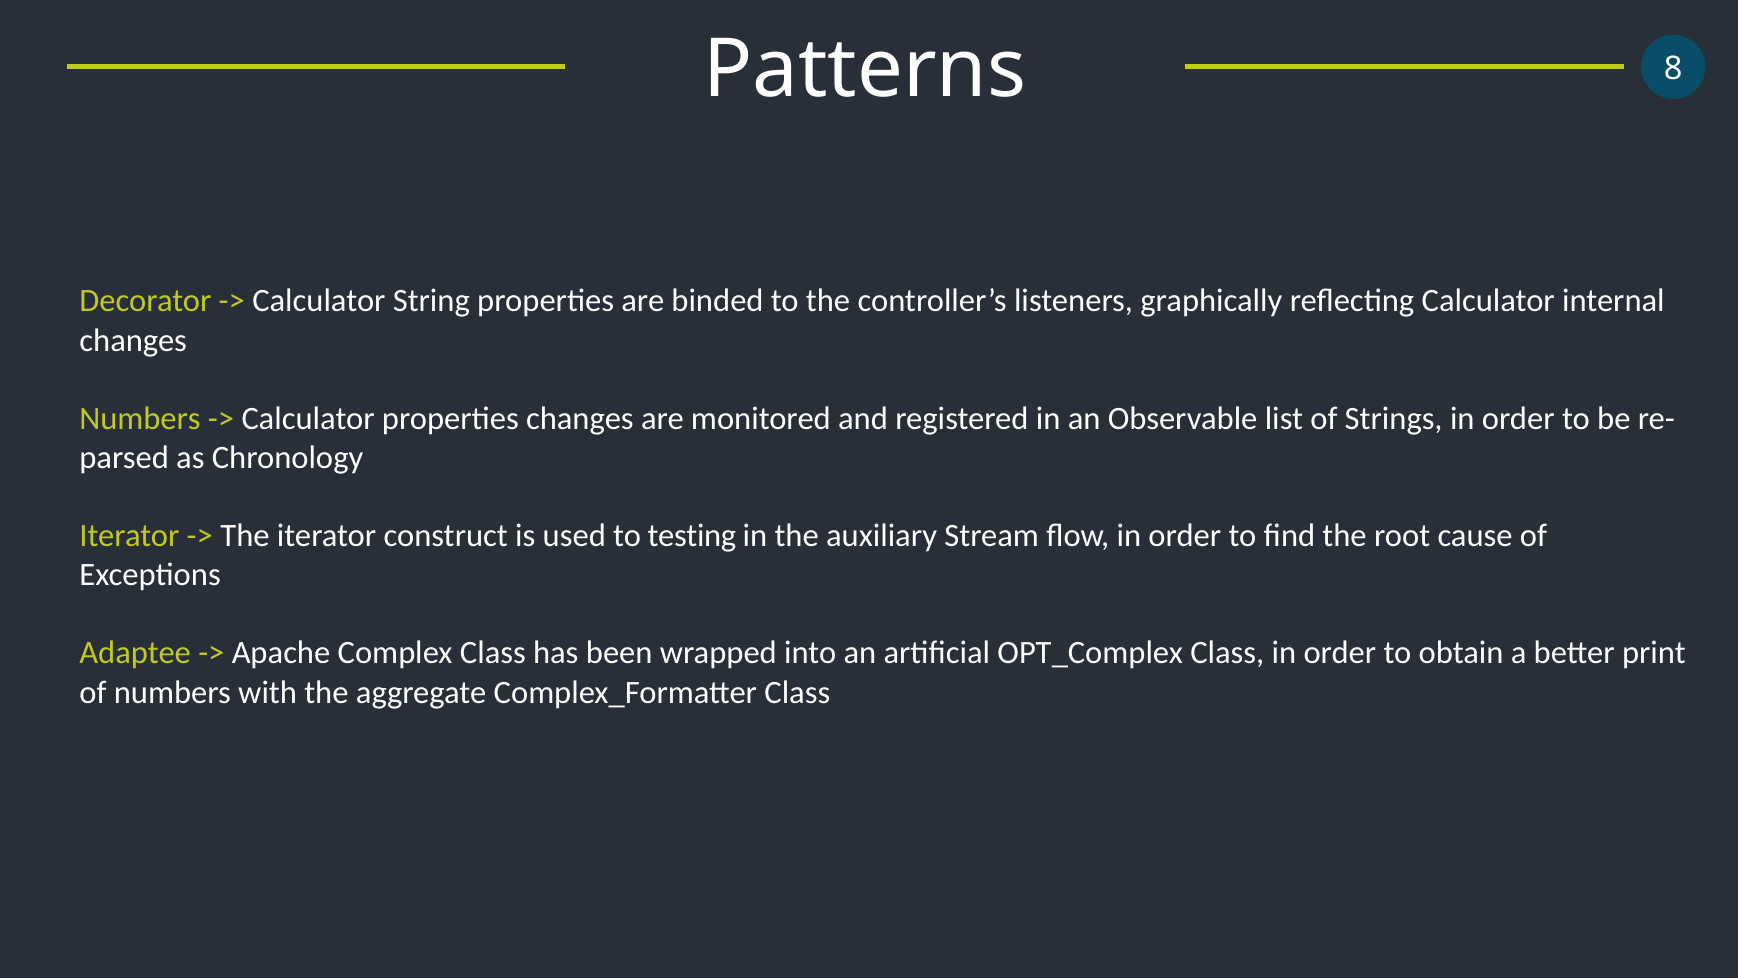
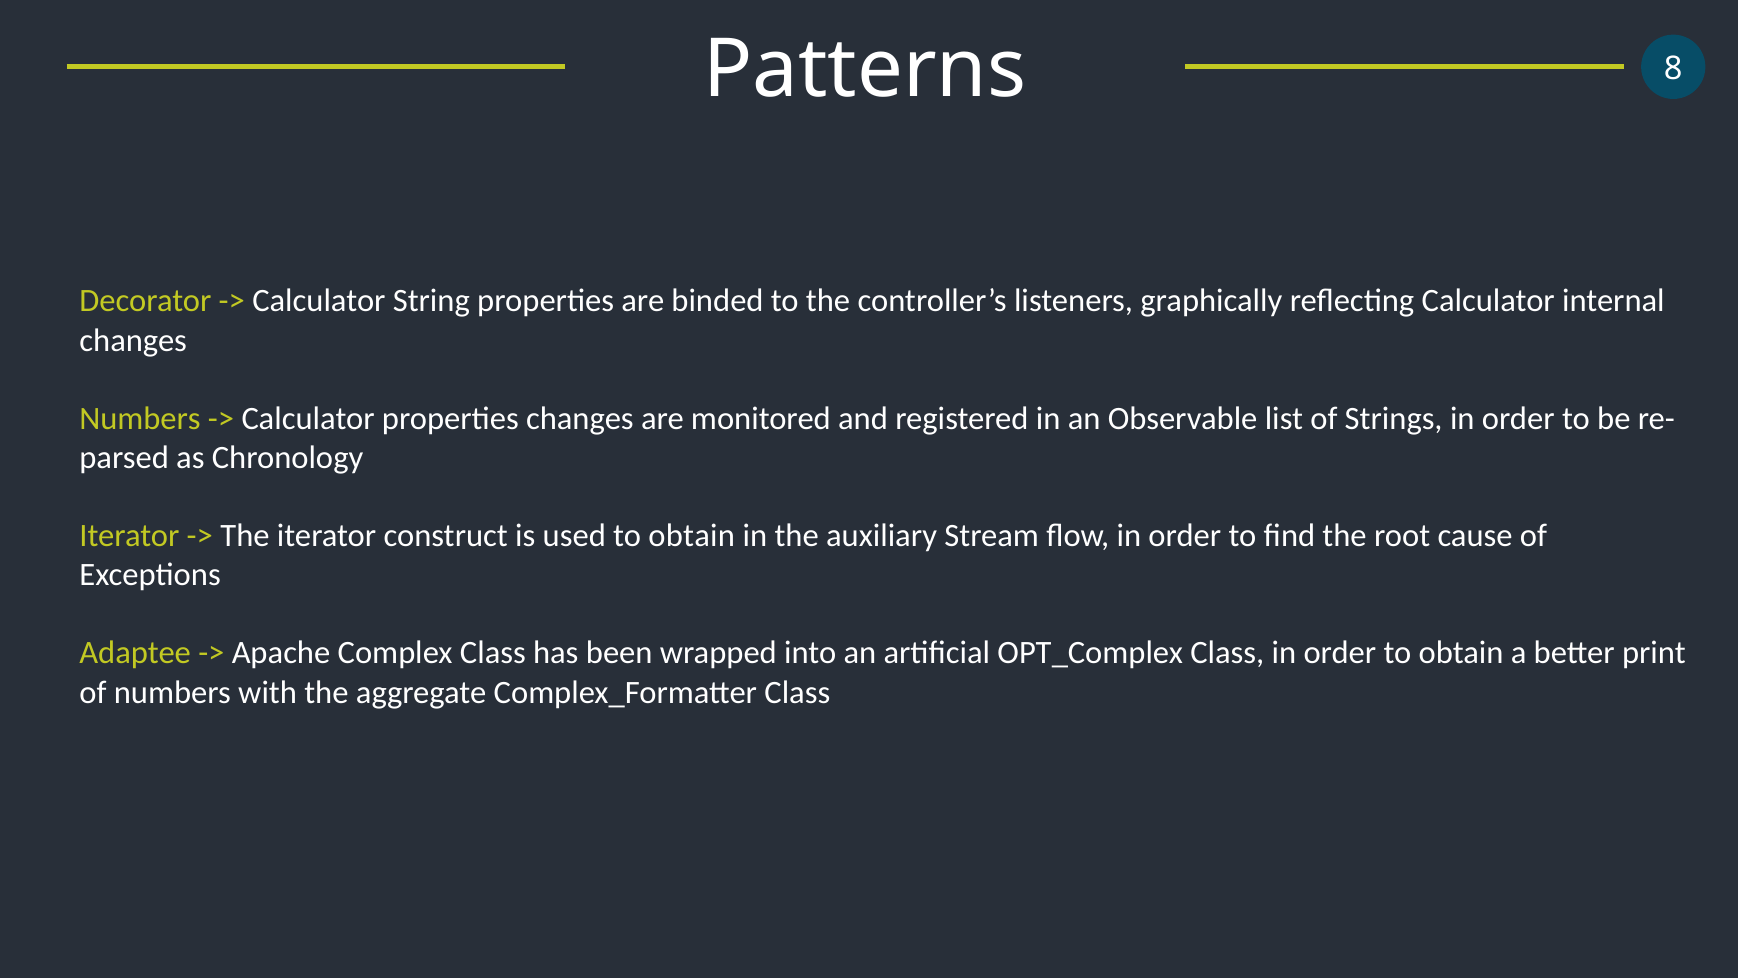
used to testing: testing -> obtain
